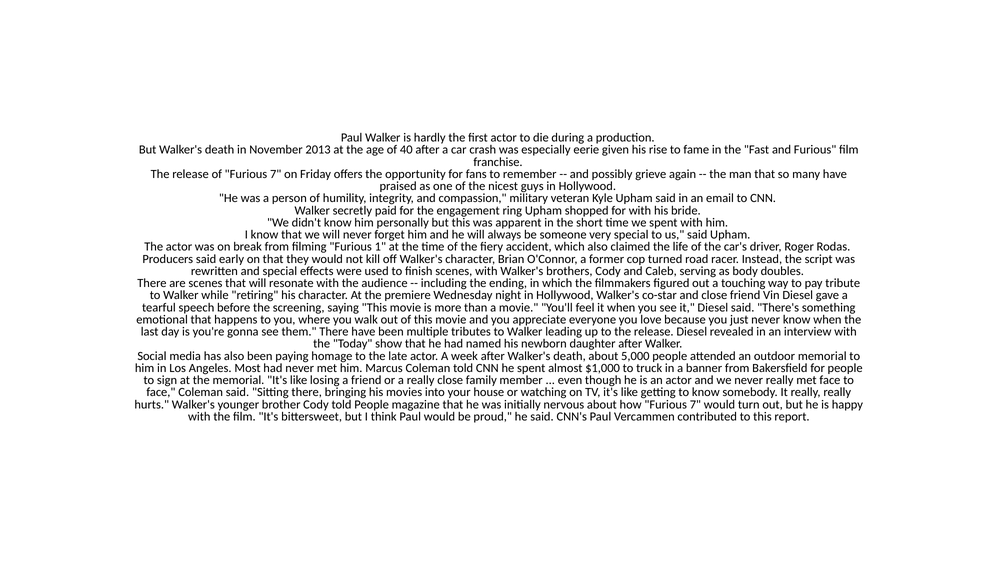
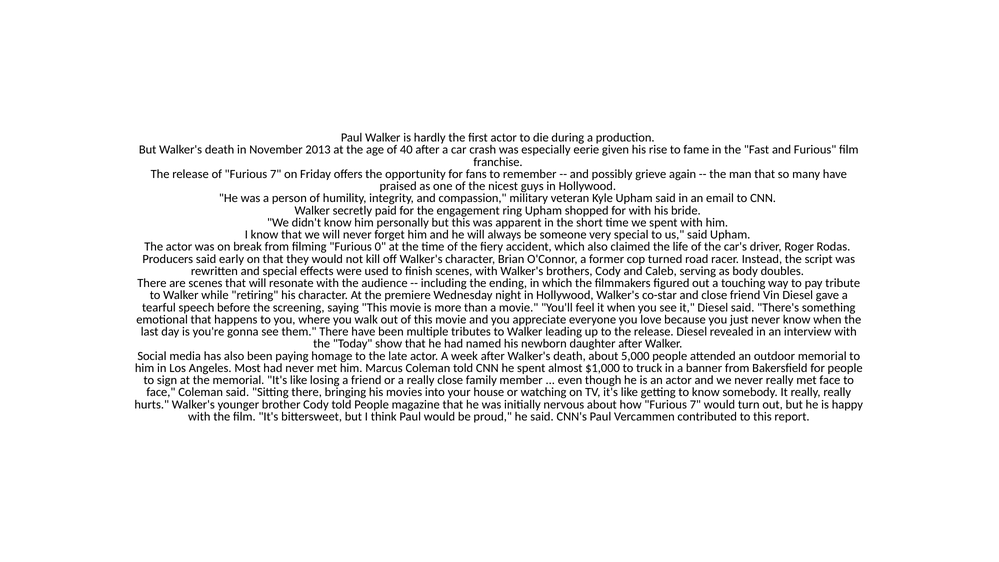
1: 1 -> 0
